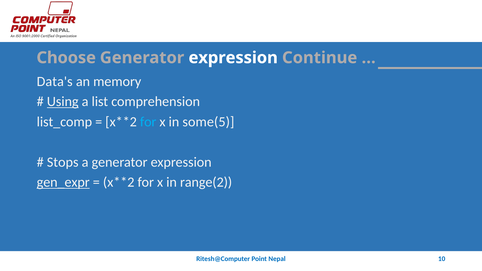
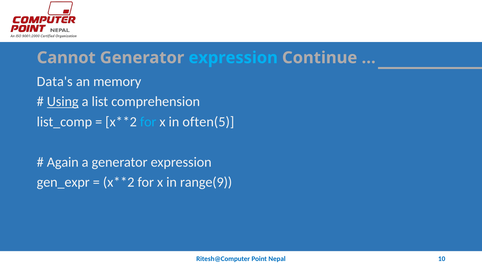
Choose: Choose -> Cannot
expression at (233, 58) colour: white -> light blue
some(5: some(5 -> often(5
Stops: Stops -> Again
gen_expr underline: present -> none
range(2: range(2 -> range(9
